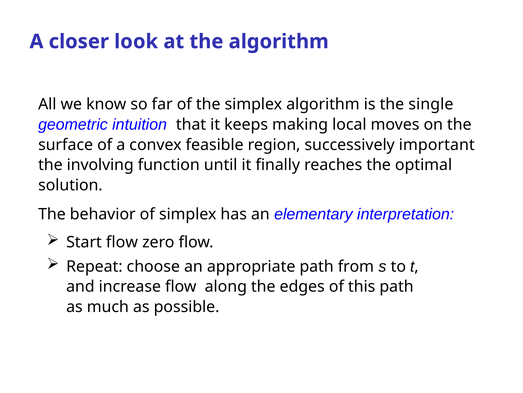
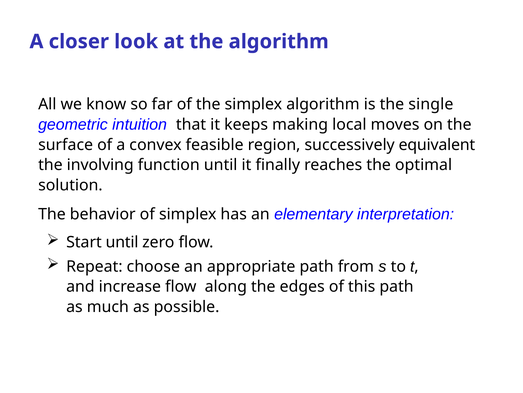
important: important -> equivalent
Start flow: flow -> until
